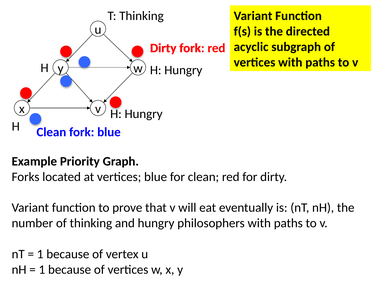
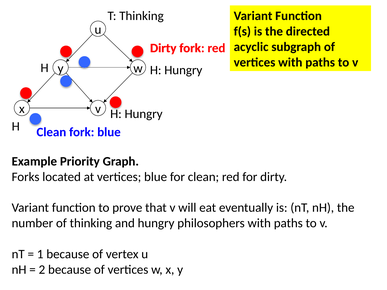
1 at (42, 270): 1 -> 2
